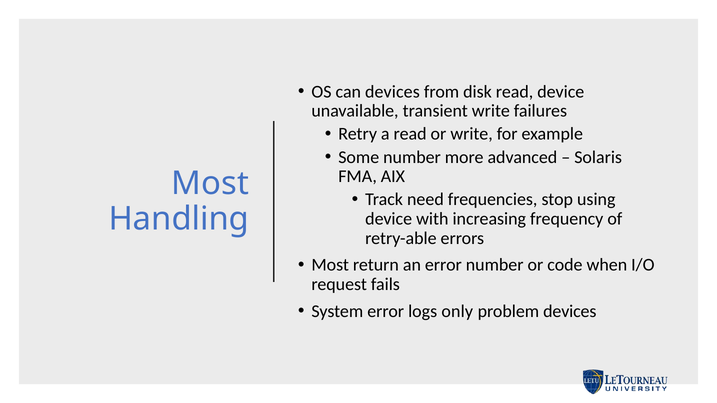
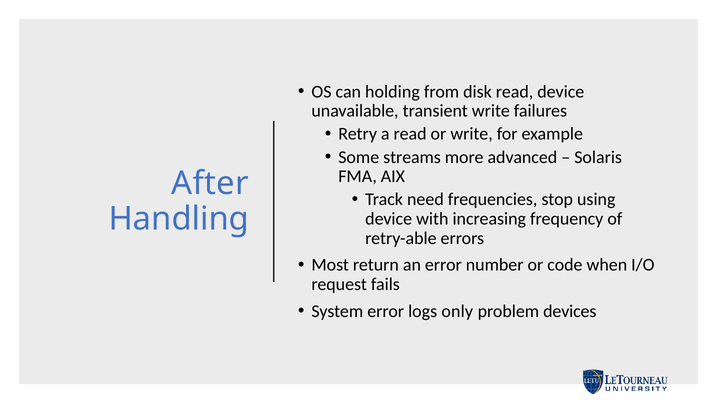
can devices: devices -> holding
Some number: number -> streams
Most at (210, 184): Most -> After
